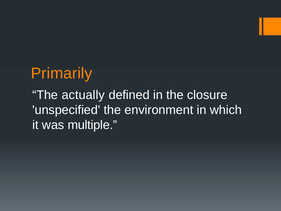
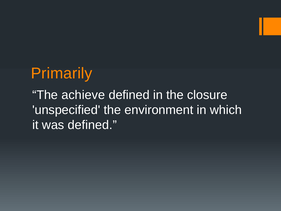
actually: actually -> achieve
was multiple: multiple -> defined
